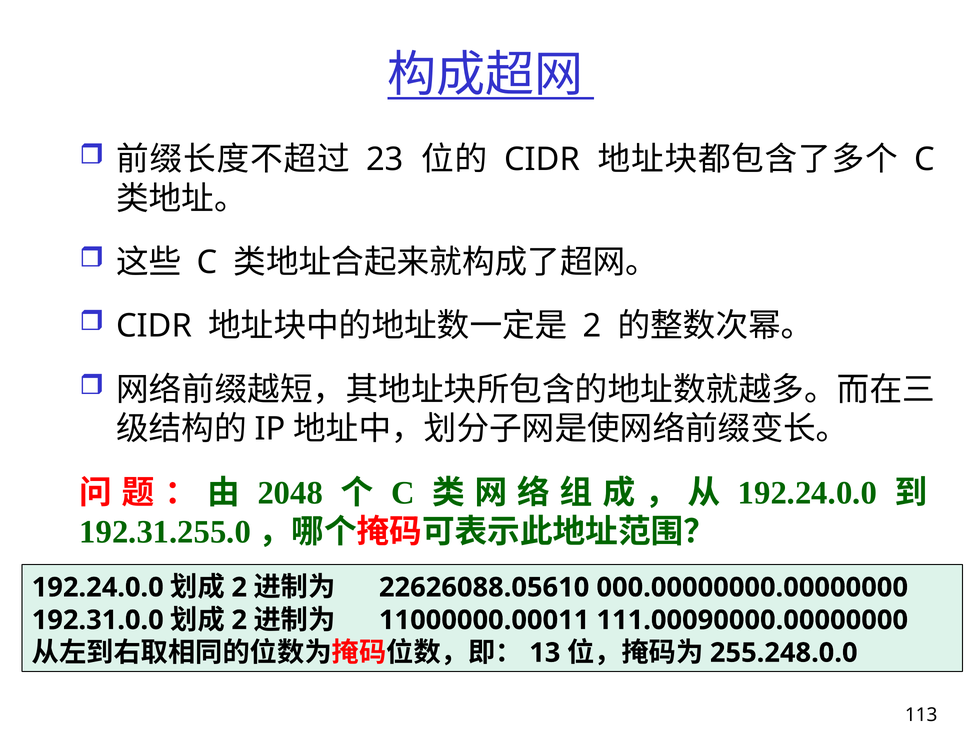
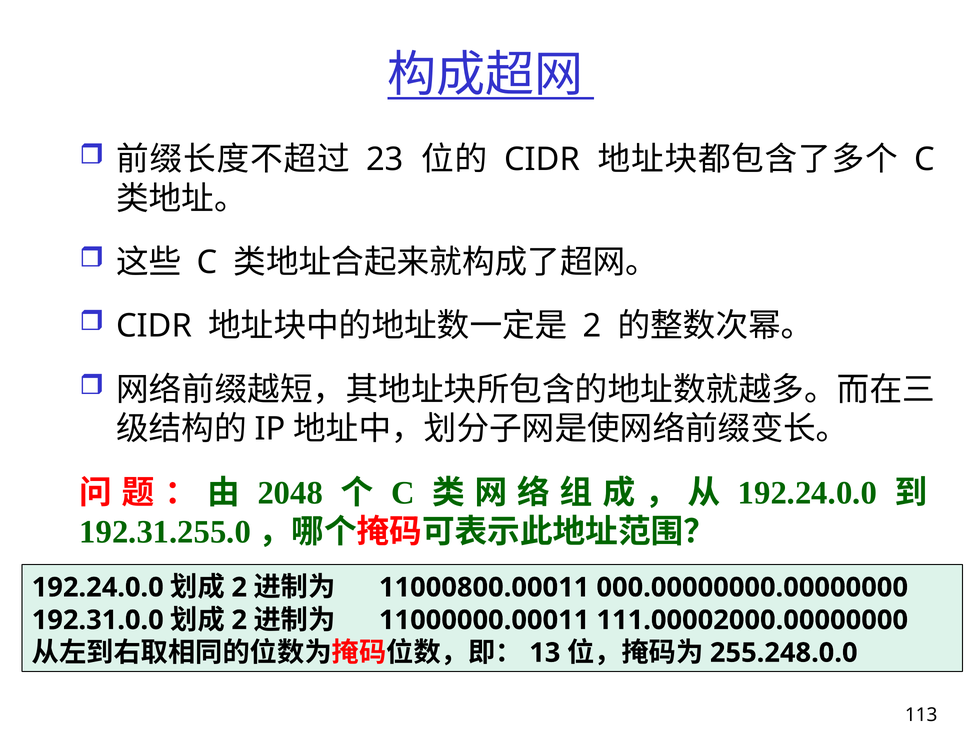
22626088.05610: 22626088.05610 -> 11000800.00011
111.00090000.00000000: 111.00090000.00000000 -> 111.00002000.00000000
